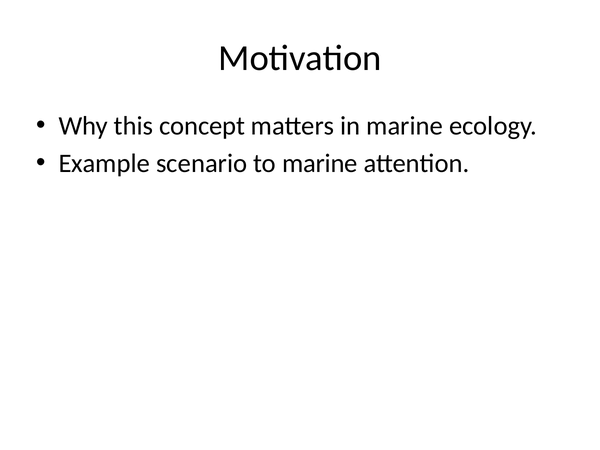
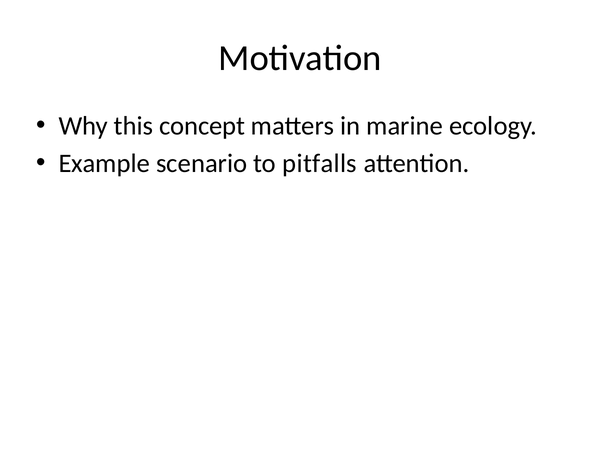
to marine: marine -> pitfalls
